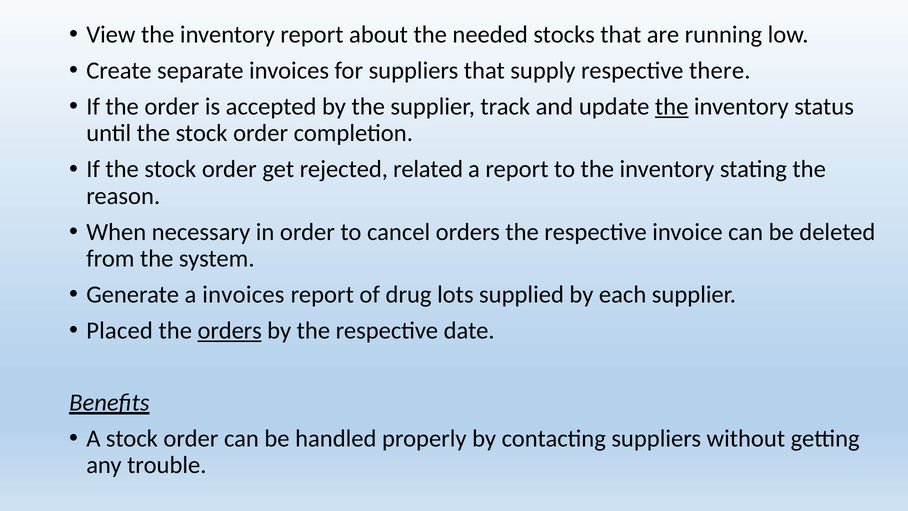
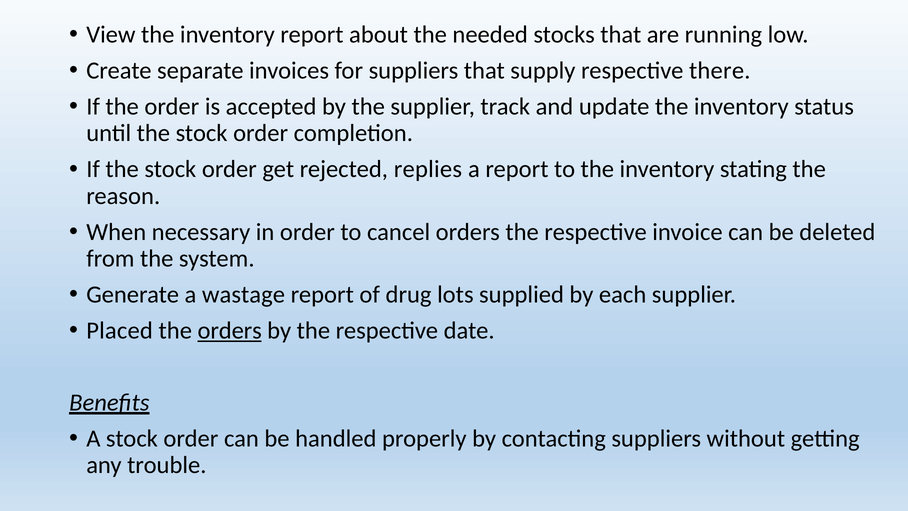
the at (672, 107) underline: present -> none
related: related -> replies
a invoices: invoices -> wastage
